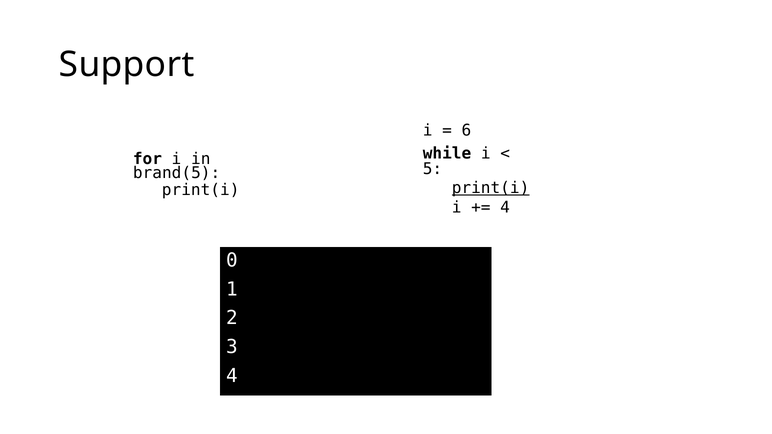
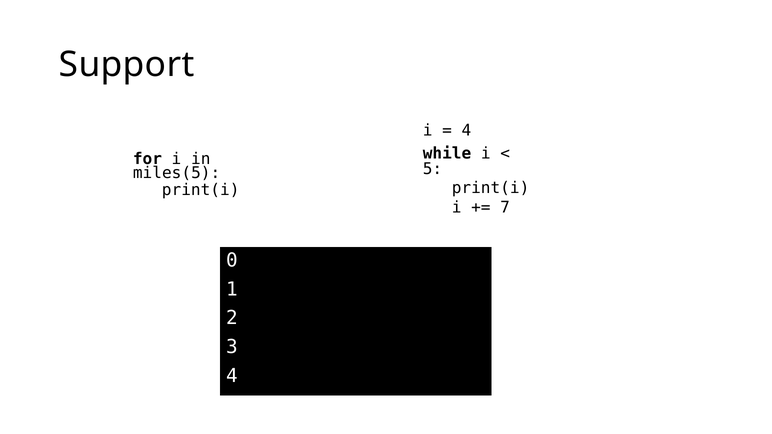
6 at (466, 131): 6 -> 4
brand(5: brand(5 -> miles(5
print(i at (491, 188) underline: present -> none
4 at (505, 208): 4 -> 7
